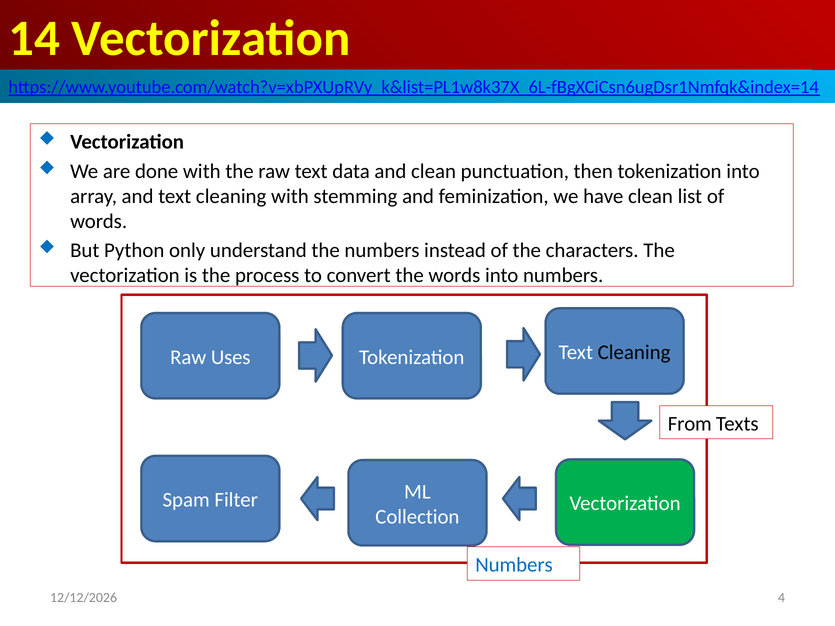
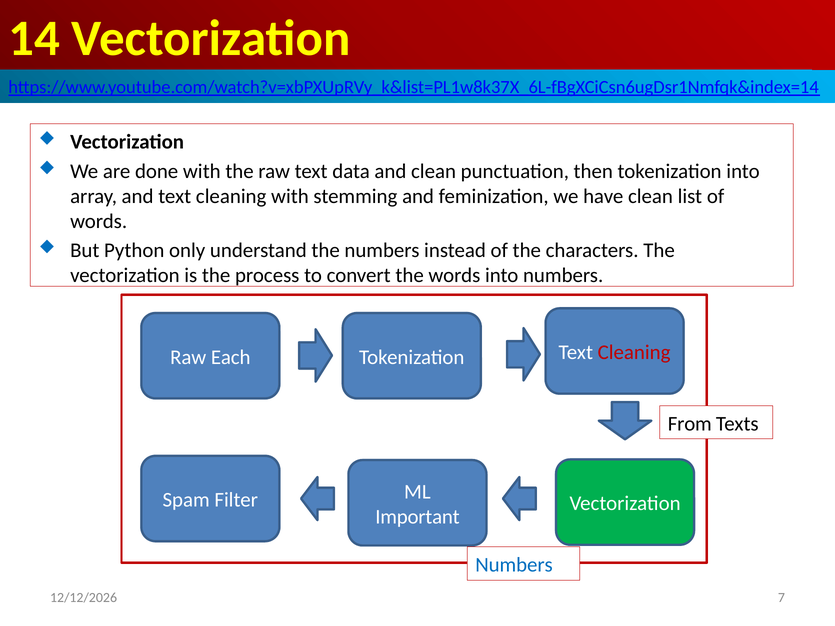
Uses: Uses -> Each
Cleaning at (634, 353) colour: black -> red
Collection: Collection -> Important
4: 4 -> 7
